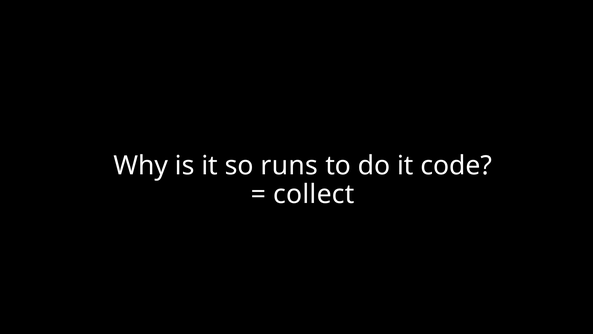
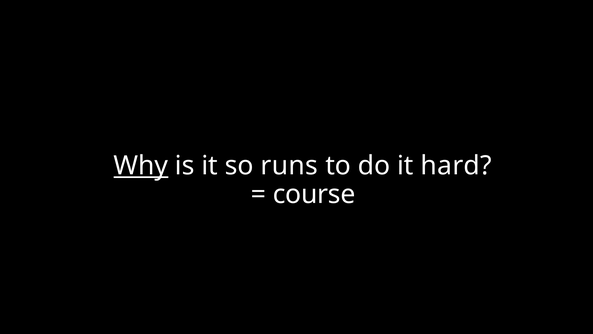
Why underline: none -> present
code: code -> hard
collect: collect -> course
